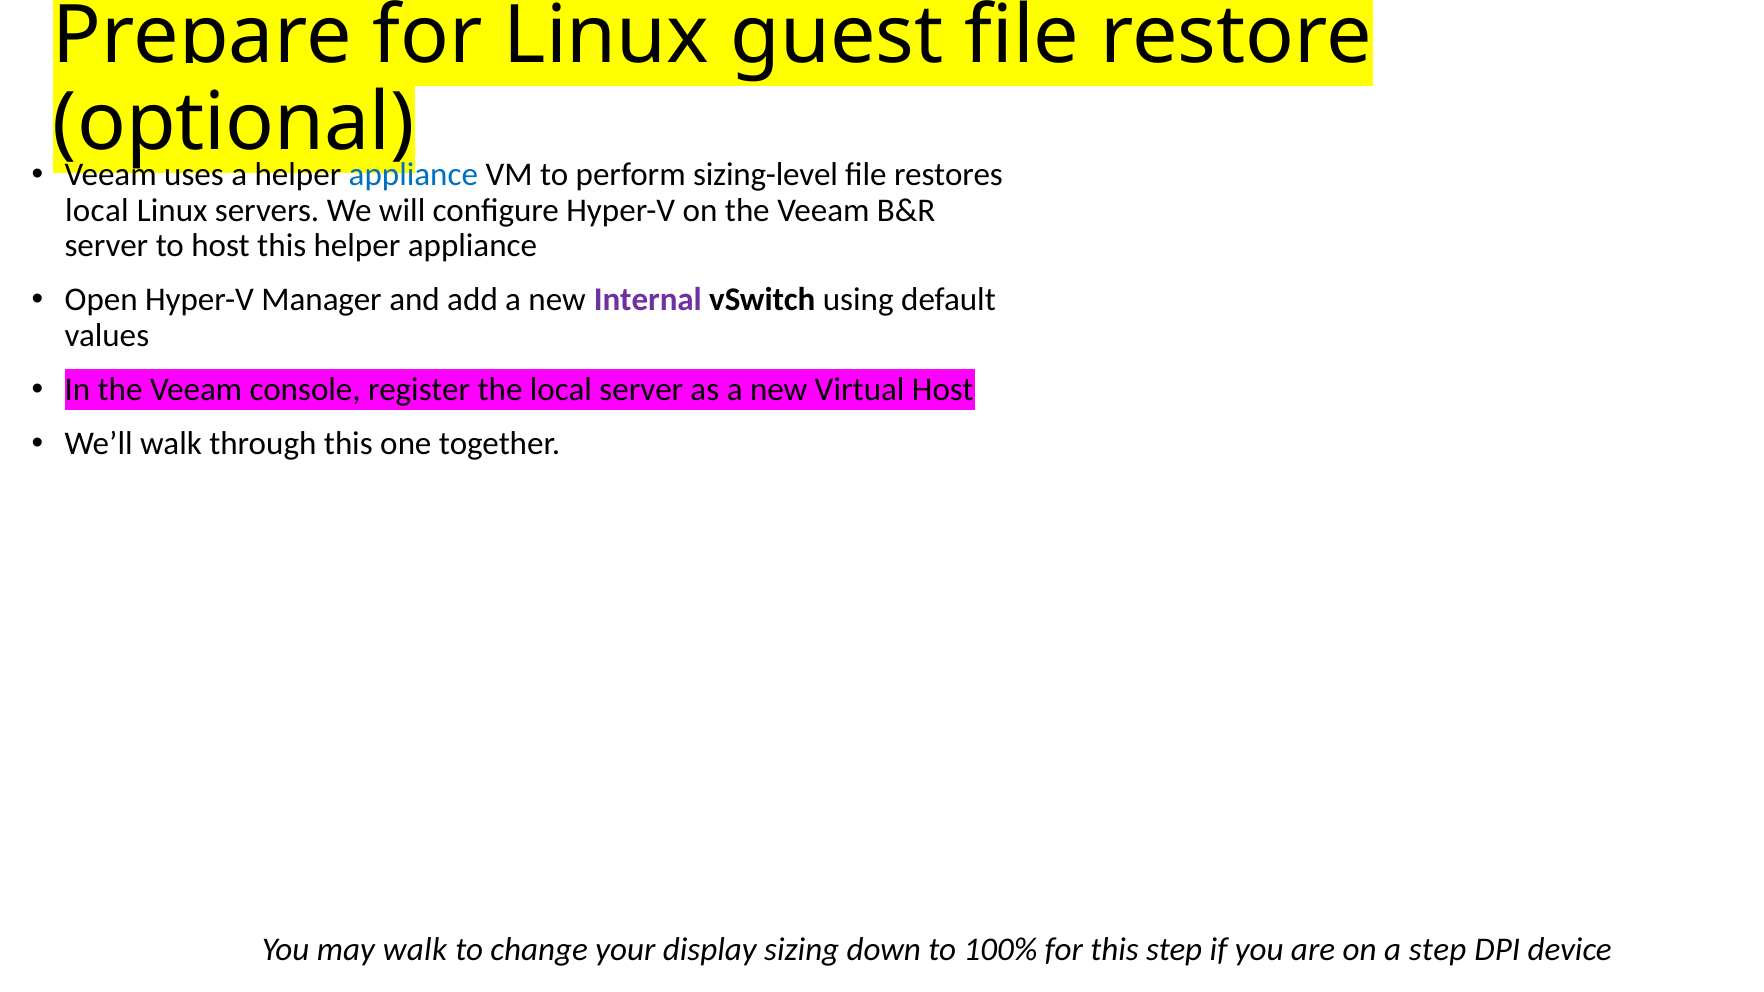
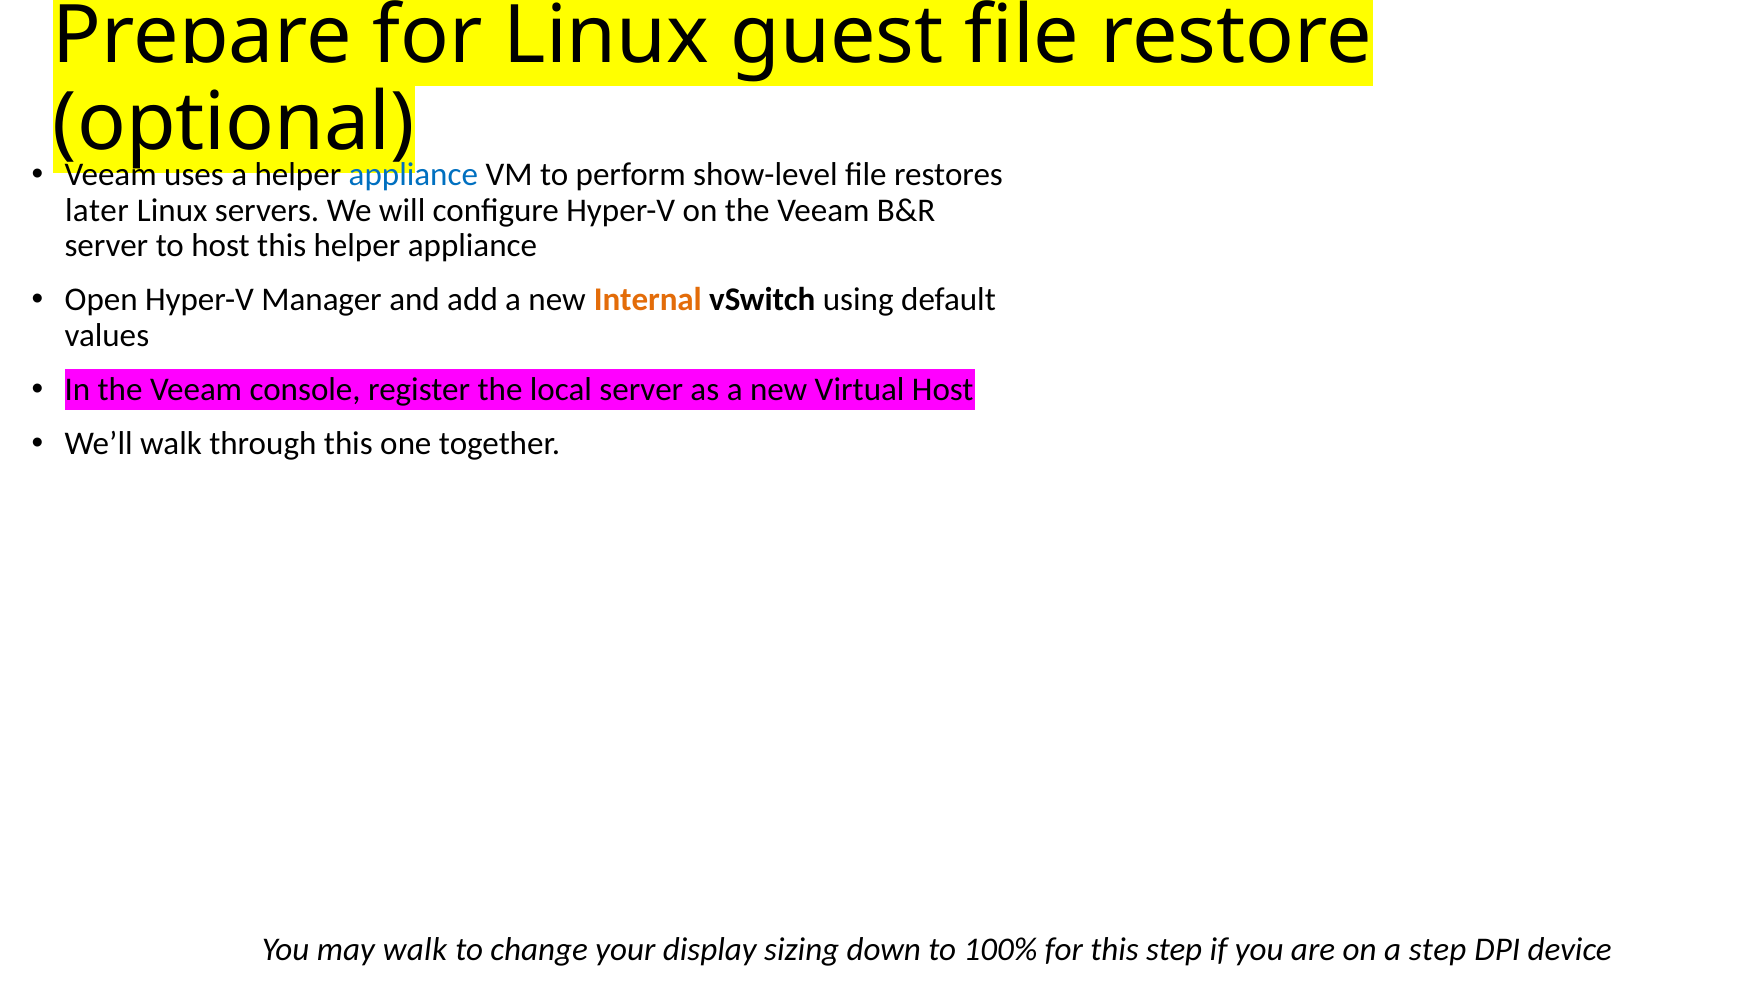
sizing-level: sizing-level -> show-level
local at (97, 210): local -> later
Internal colour: purple -> orange
